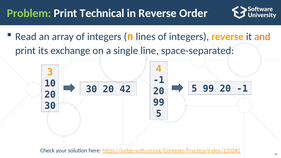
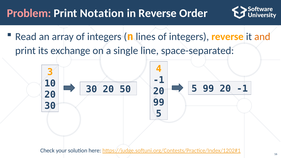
Problem colour: light green -> pink
Technical: Technical -> Notation
42: 42 -> 50
